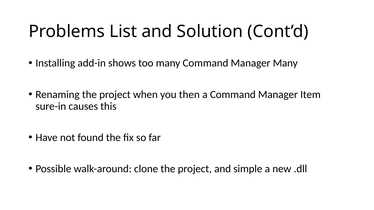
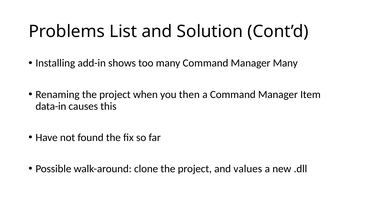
sure-in: sure-in -> data-in
simple: simple -> values
